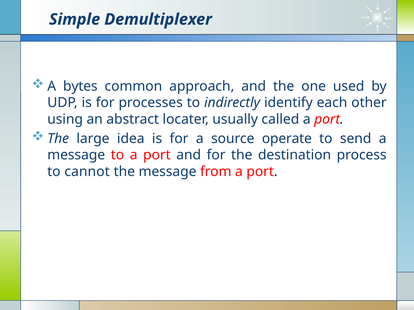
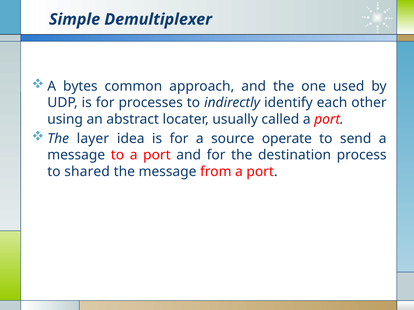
large: large -> layer
cannot: cannot -> shared
